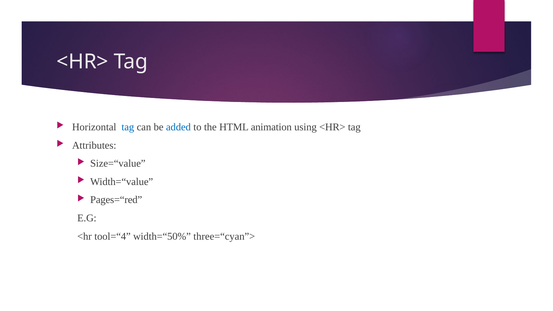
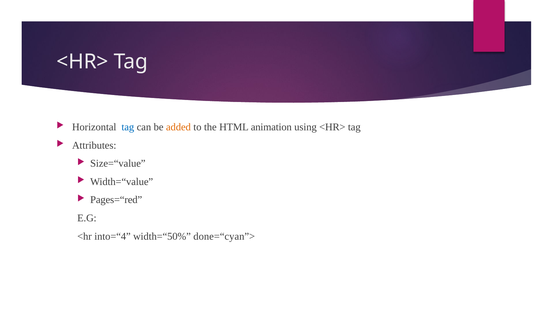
added colour: blue -> orange
tool=“4: tool=“4 -> into=“4
three=“cyan”>: three=“cyan”> -> done=“cyan”>
